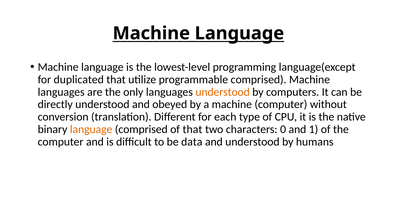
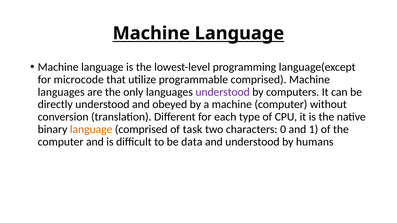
duplicated: duplicated -> microcode
understood at (223, 92) colour: orange -> purple
of that: that -> task
